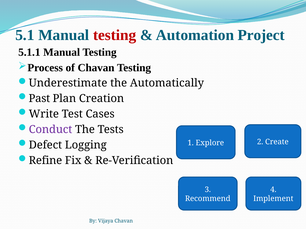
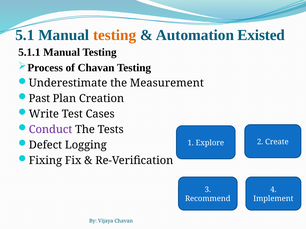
testing at (115, 35) colour: red -> orange
Project: Project -> Existed
Automatically: Automatically -> Measurement
Refine: Refine -> Fixing
